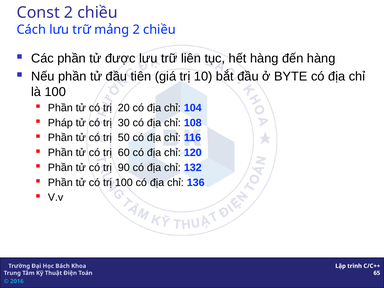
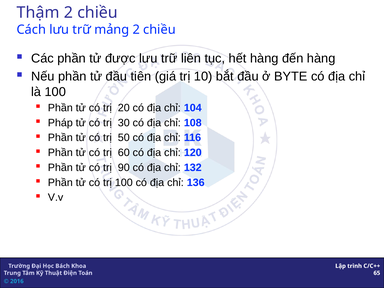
Const: Const -> Thậm
